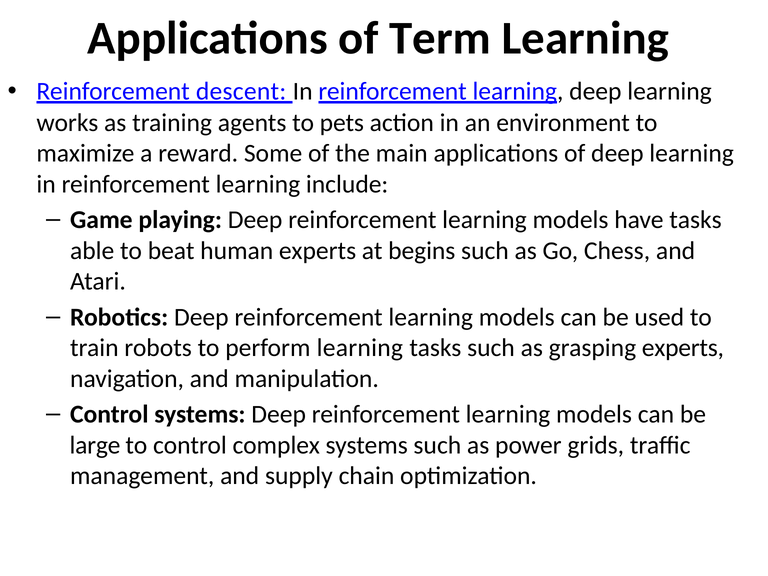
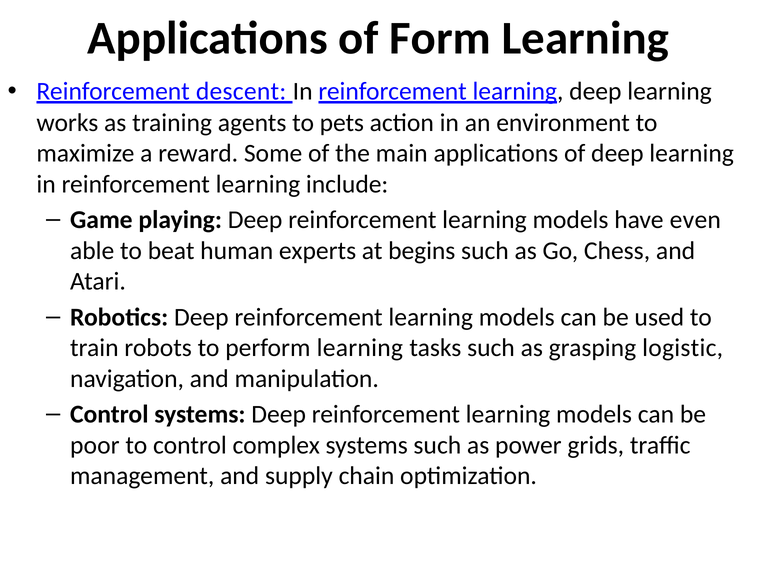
Term: Term -> Form
have tasks: tasks -> even
grasping experts: experts -> logistic
large: large -> poor
